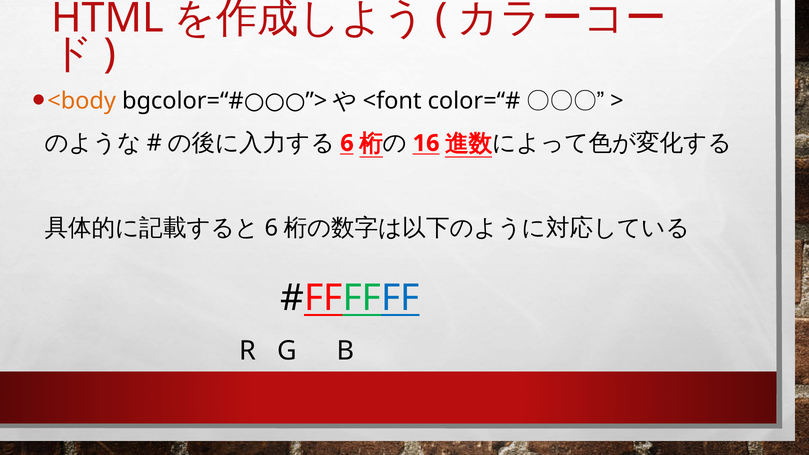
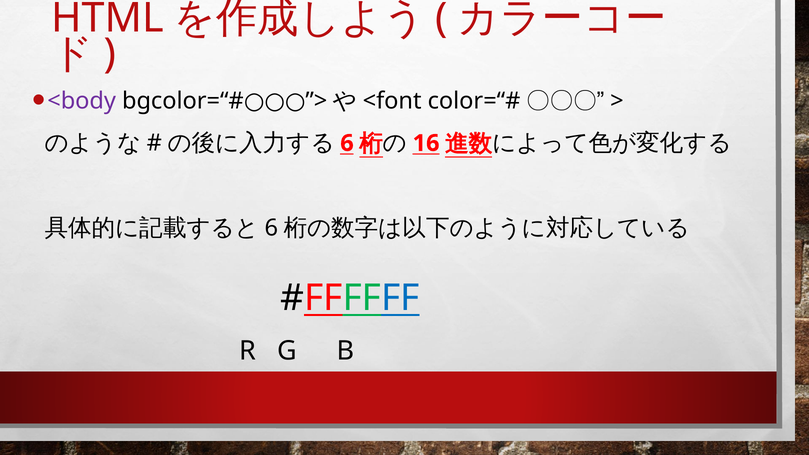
<body colour: orange -> purple
